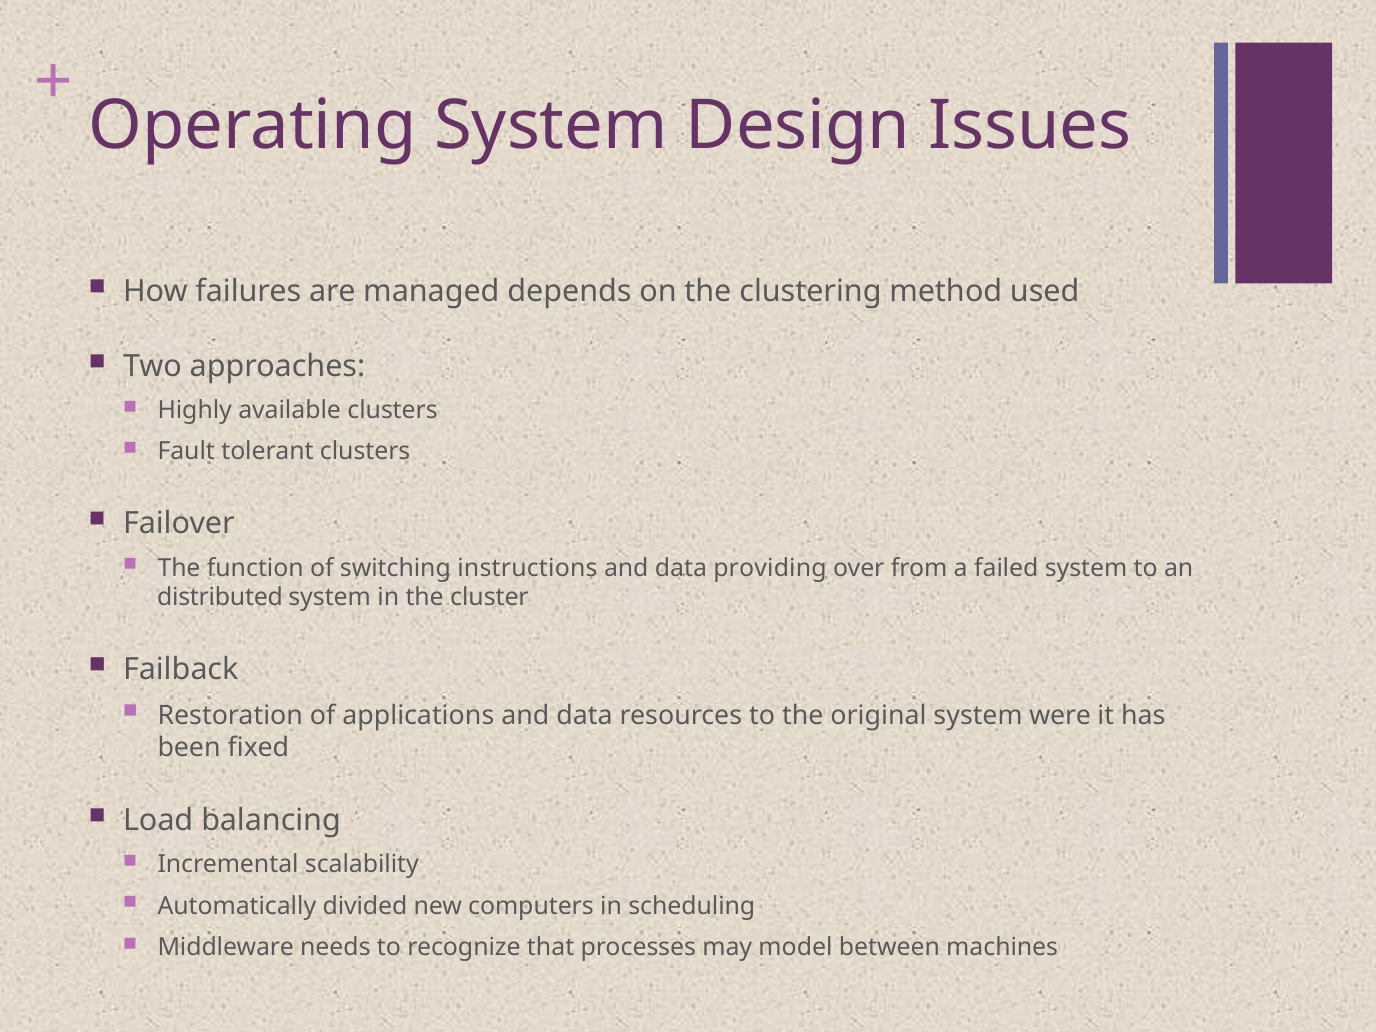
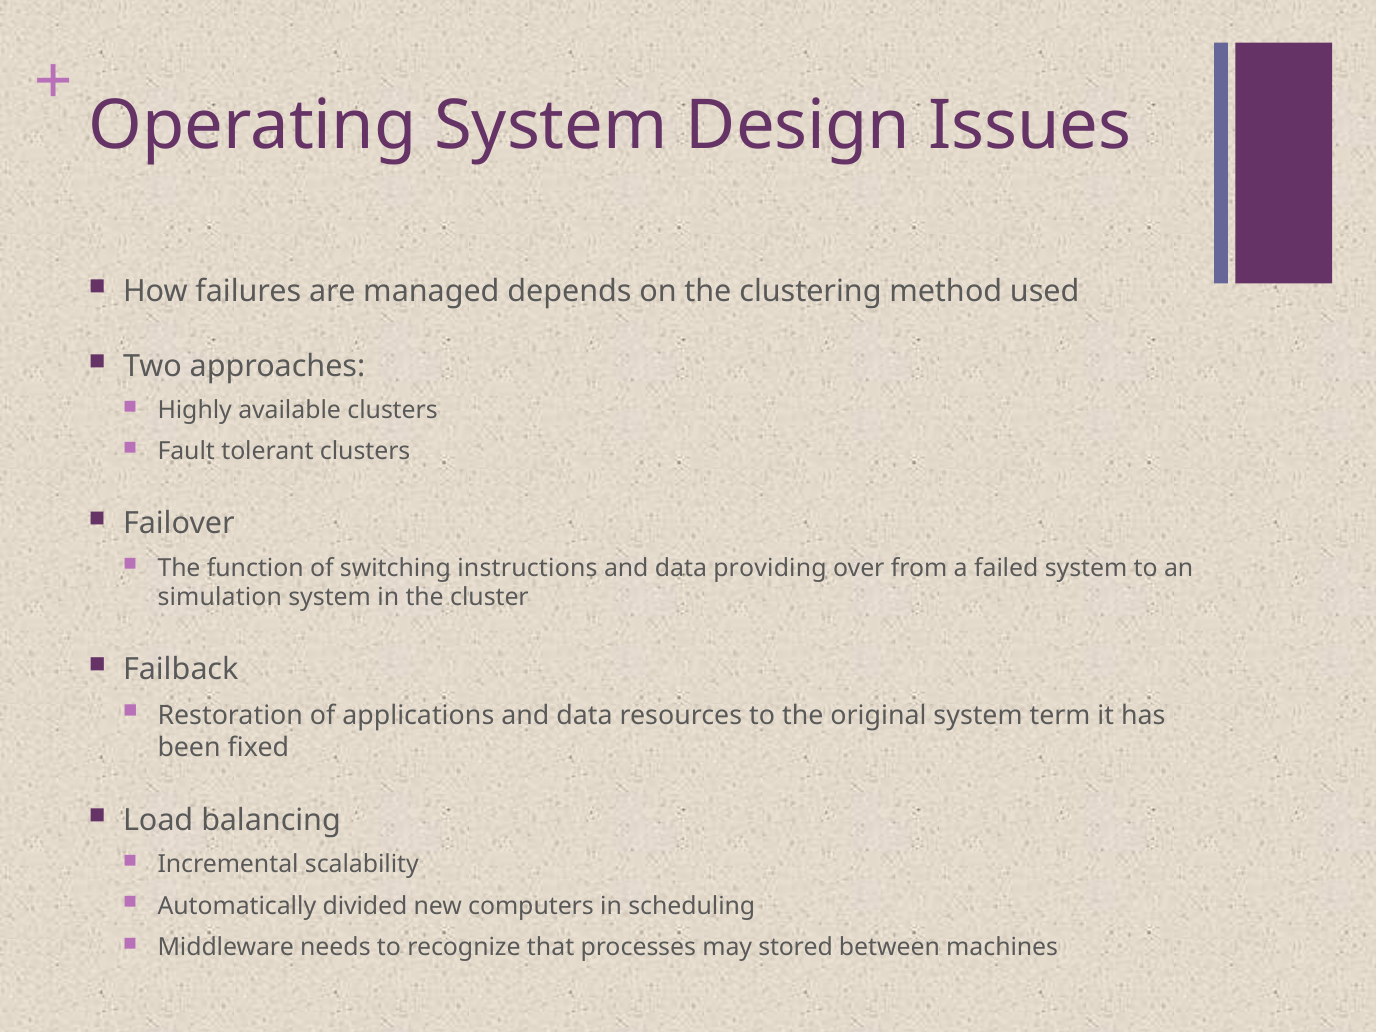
distributed: distributed -> simulation
were: were -> term
model: model -> stored
